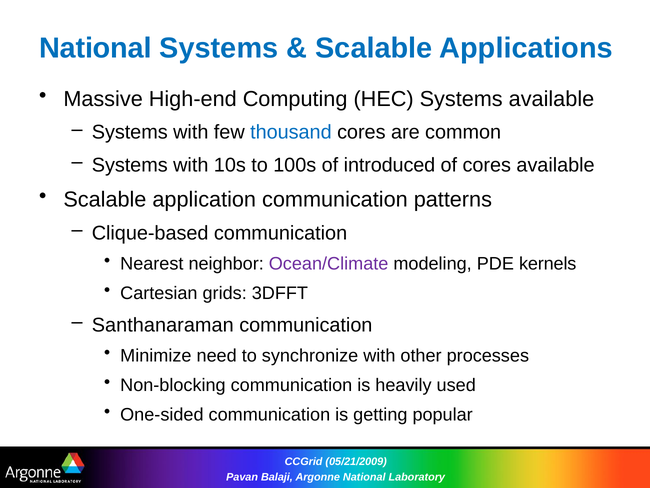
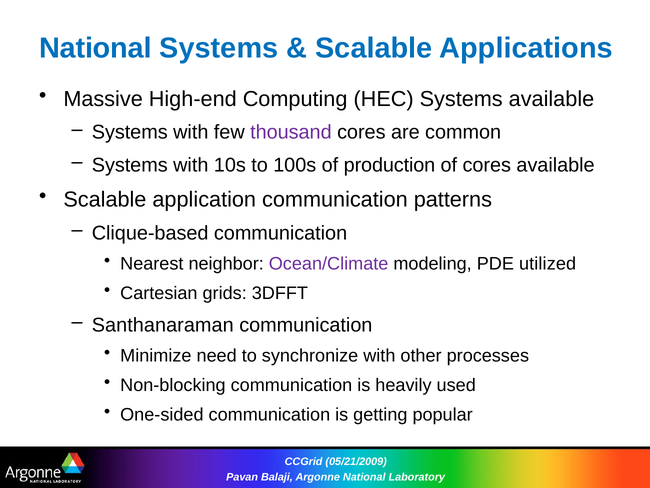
thousand colour: blue -> purple
introduced: introduced -> production
kernels: kernels -> utilized
